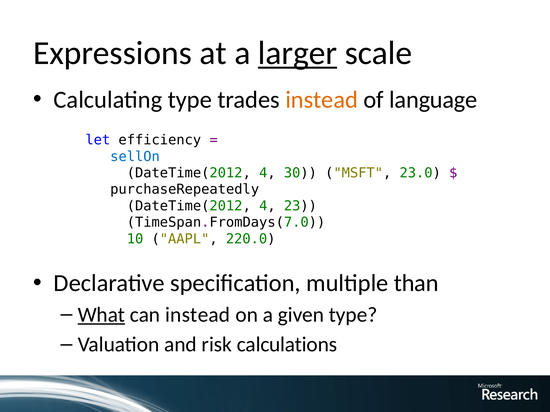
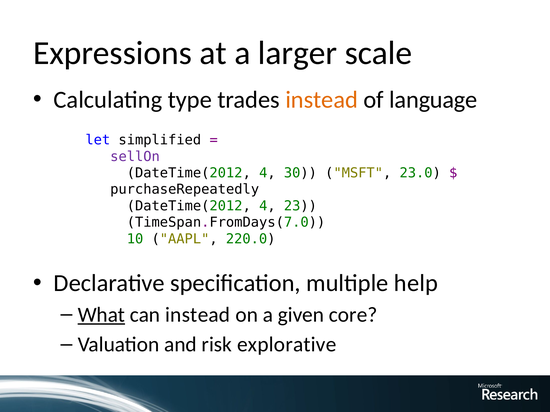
larger underline: present -> none
efficiency: efficiency -> simplified
sellOn colour: blue -> purple
than: than -> help
given type: type -> core
calculations: calculations -> explorative
